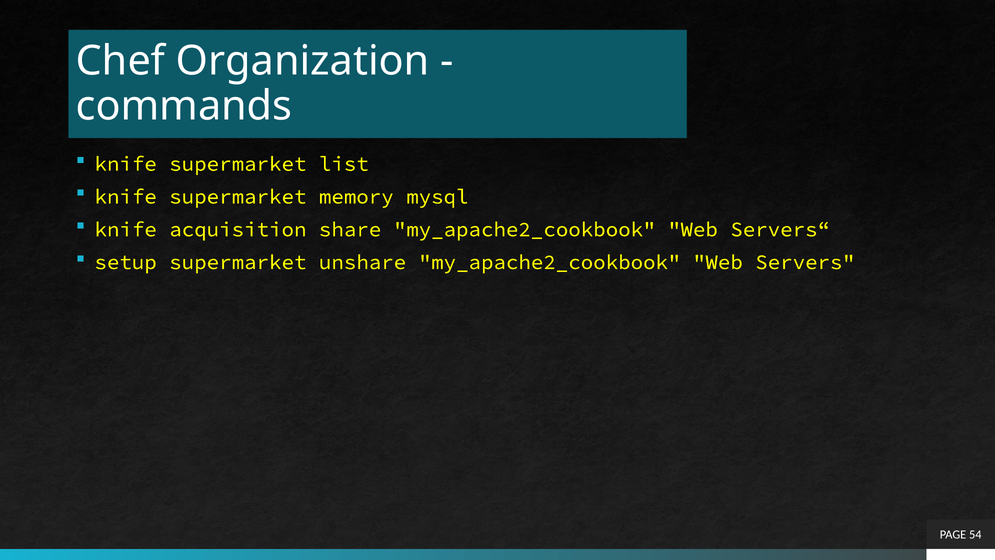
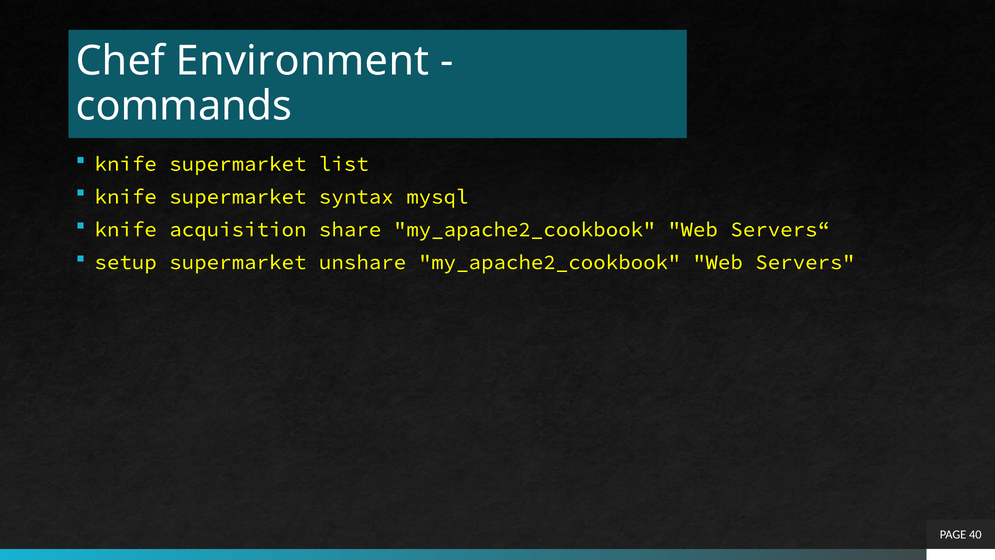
Organization: Organization -> Environment
memory: memory -> syntax
54: 54 -> 40
